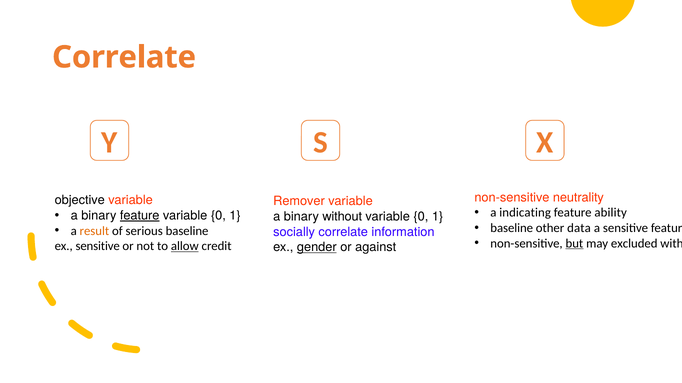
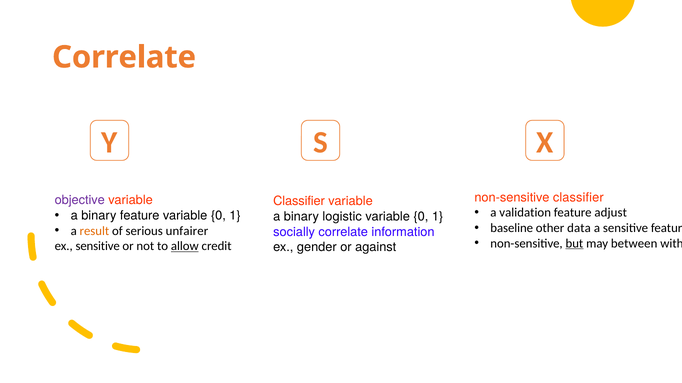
non-sensitive neutrality: neutrality -> classifier
objective colour: black -> purple
Remover at (299, 202): Remover -> Classifier
indicating: indicating -> validation
ability: ability -> adjust
feature at (140, 216) underline: present -> none
without: without -> logistic
serious baseline: baseline -> unfairer
excluded: excluded -> between
gender underline: present -> none
